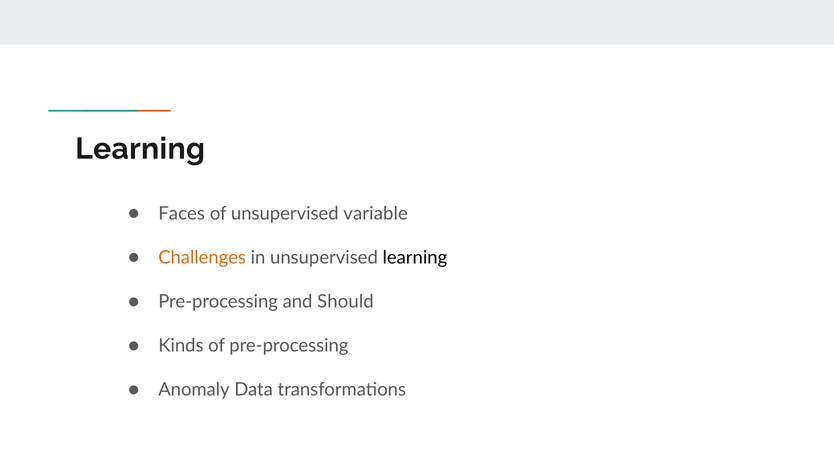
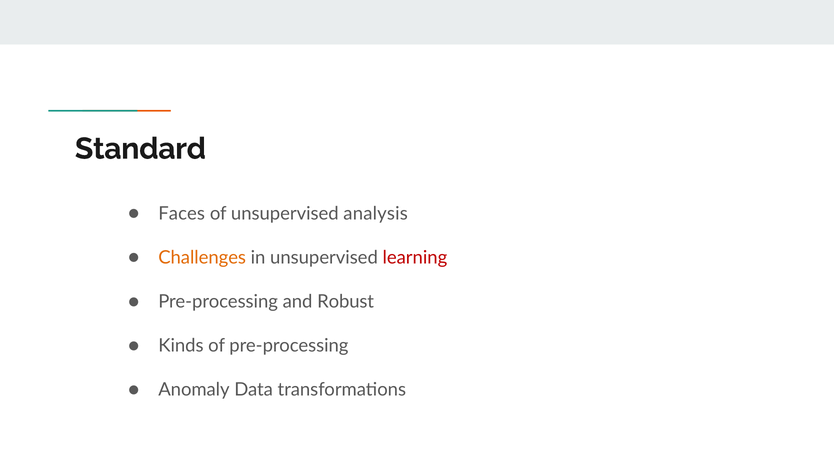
Learning at (140, 149): Learning -> Standard
variable: variable -> analysis
learning at (415, 258) colour: black -> red
Should: Should -> Robust
